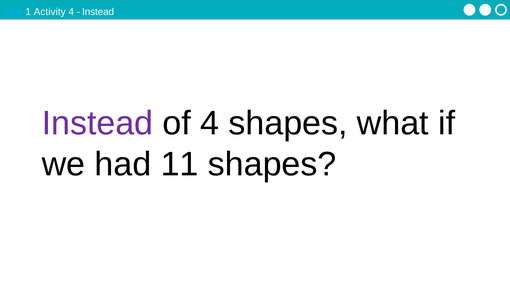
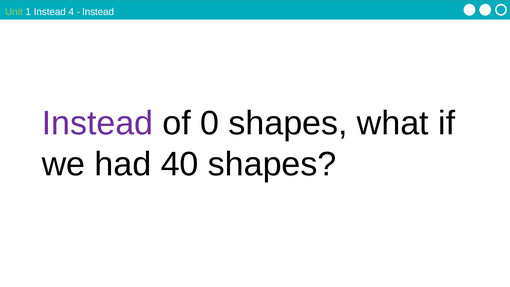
Unit colour: light blue -> light green
1 Activity: Activity -> Instead
of 4: 4 -> 0
11: 11 -> 40
